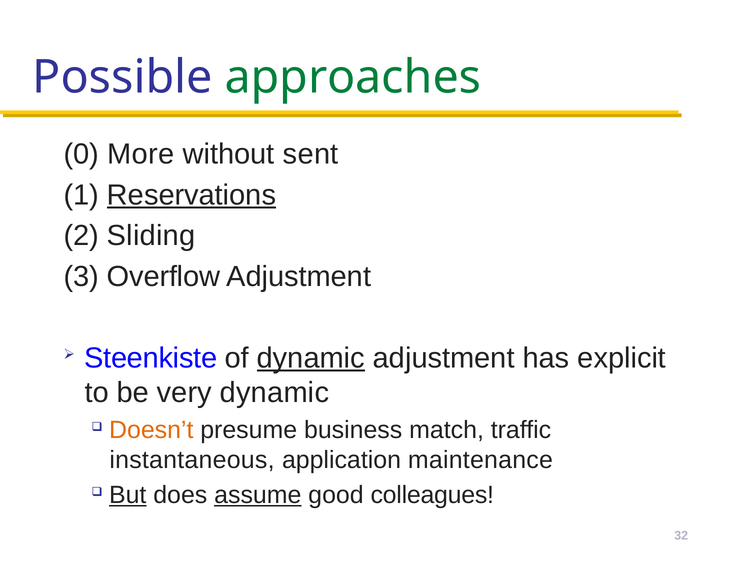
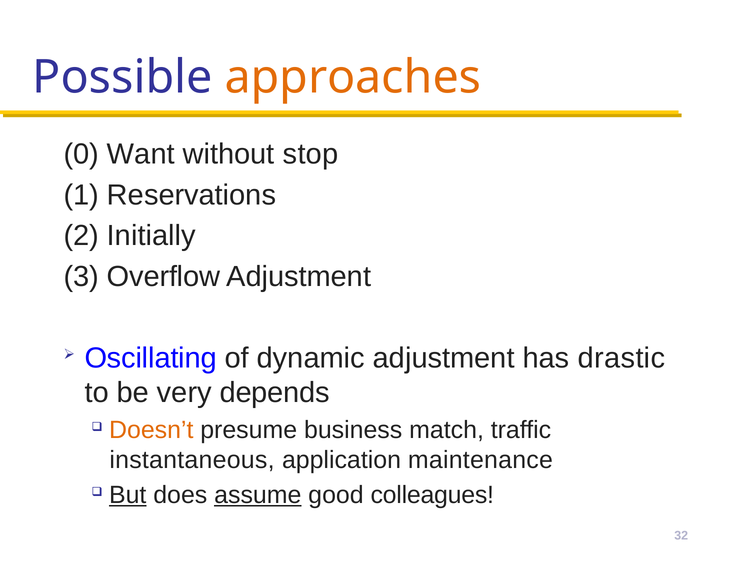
approaches colour: green -> orange
More: More -> Want
sent: sent -> stop
Reservations underline: present -> none
Sliding: Sliding -> Initially
Steenkiste: Steenkiste -> Oscillating
dynamic at (311, 357) underline: present -> none
explicit: explicit -> drastic
very dynamic: dynamic -> depends
